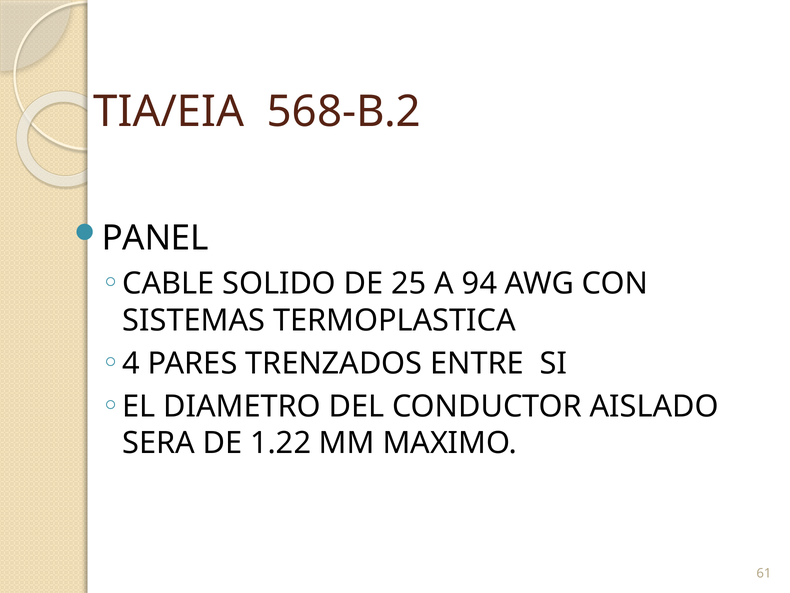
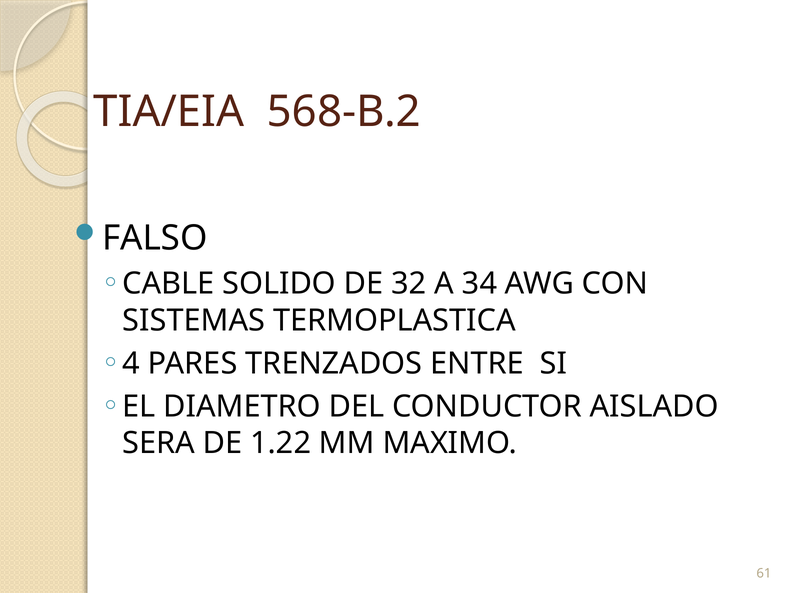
PANEL: PANEL -> FALSO
25: 25 -> 32
94: 94 -> 34
